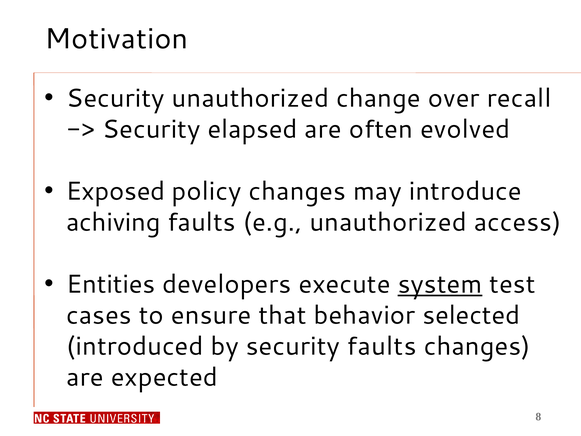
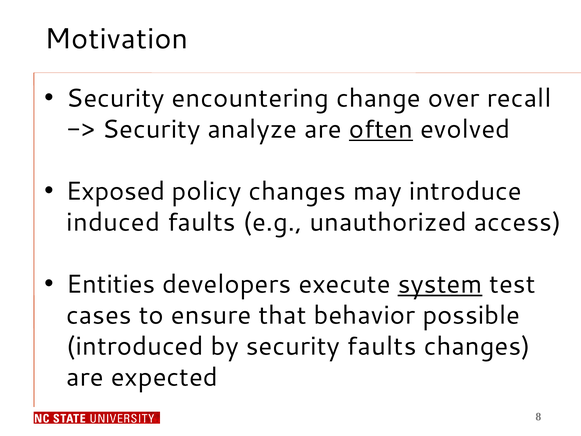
Security unauthorized: unauthorized -> encountering
elapsed: elapsed -> analyze
often underline: none -> present
achiving: achiving -> induced
selected: selected -> possible
